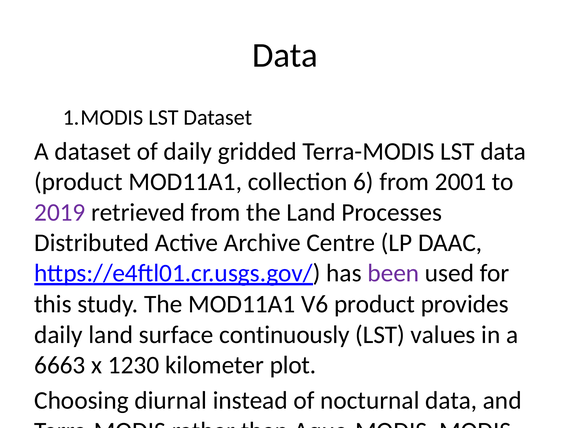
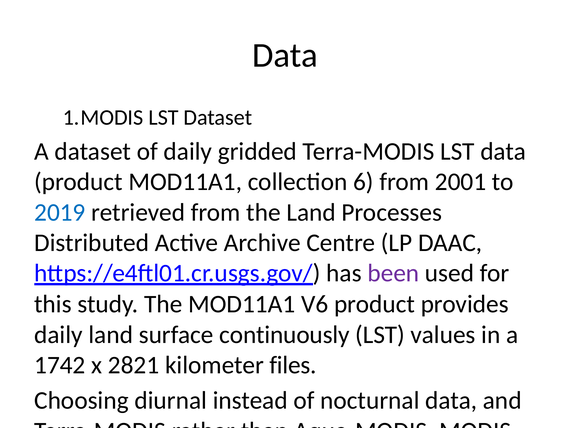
2019 at (60, 212) colour: purple -> blue
6663: 6663 -> 1742
1230: 1230 -> 2821
plot: plot -> files
